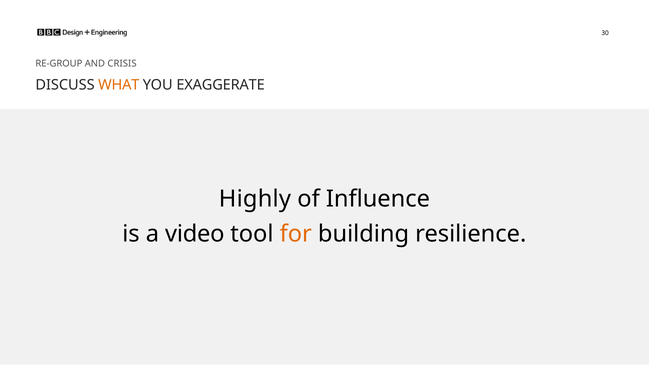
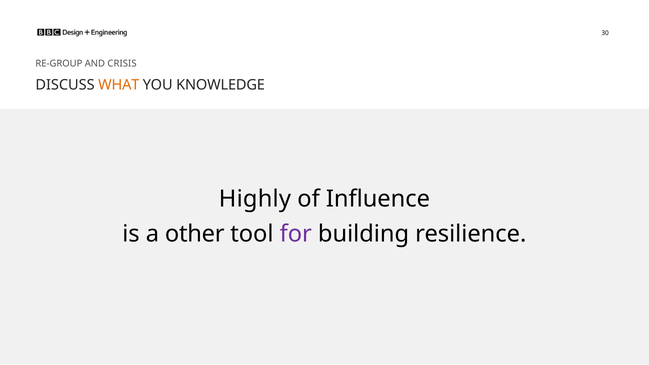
EXAGGERATE: EXAGGERATE -> KNOWLEDGE
video: video -> other
for colour: orange -> purple
